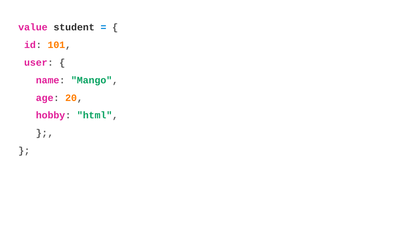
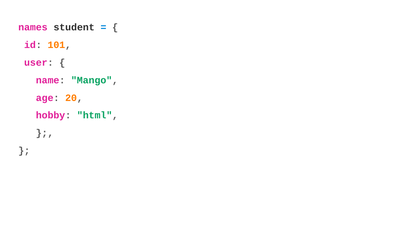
value: value -> names
